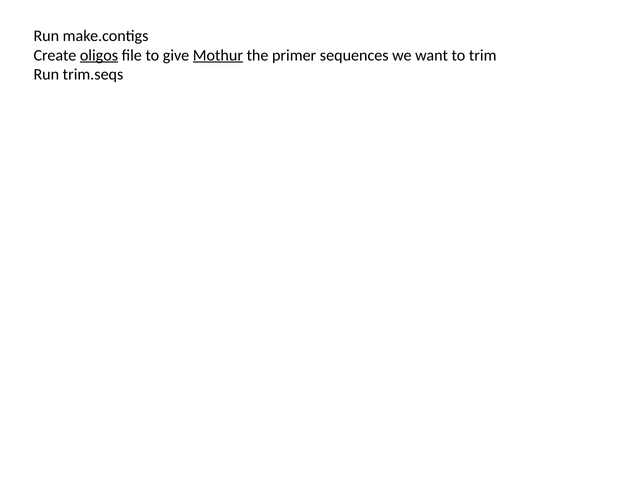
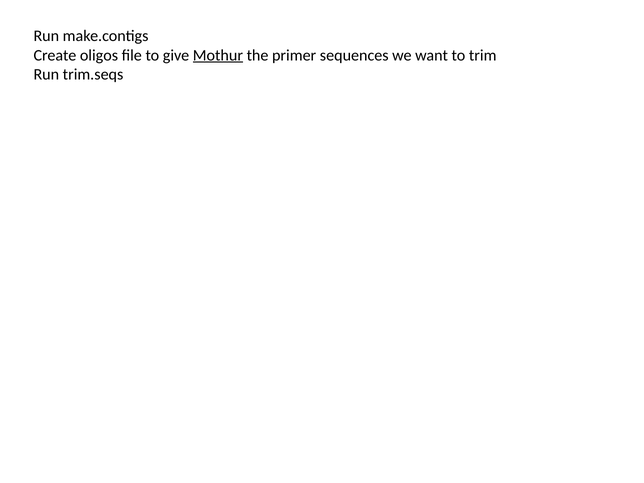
oligos underline: present -> none
